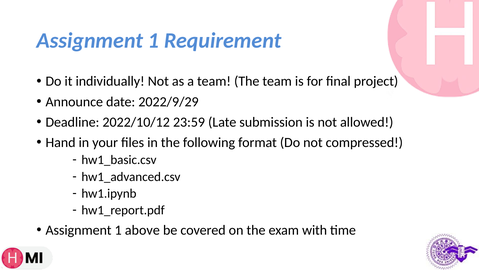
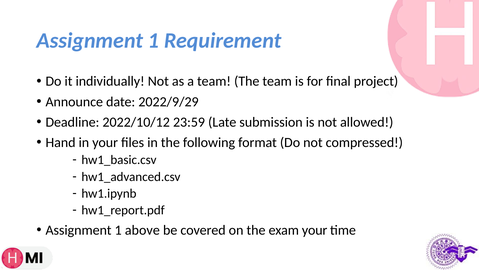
exam with: with -> your
